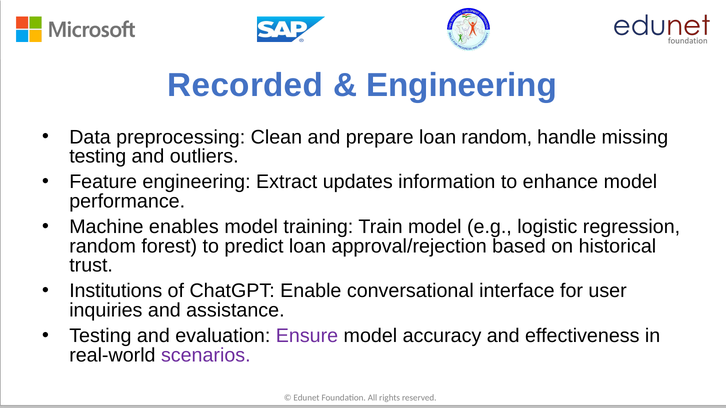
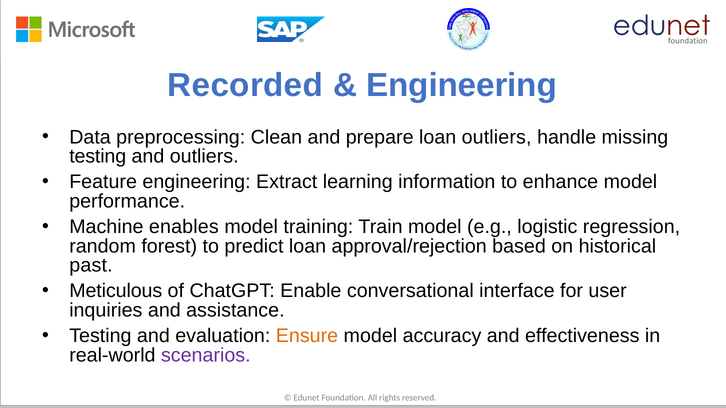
loan random: random -> outliers
updates: updates -> learning
trust: trust -> past
Institutions: Institutions -> Meticulous
Ensure colour: purple -> orange
